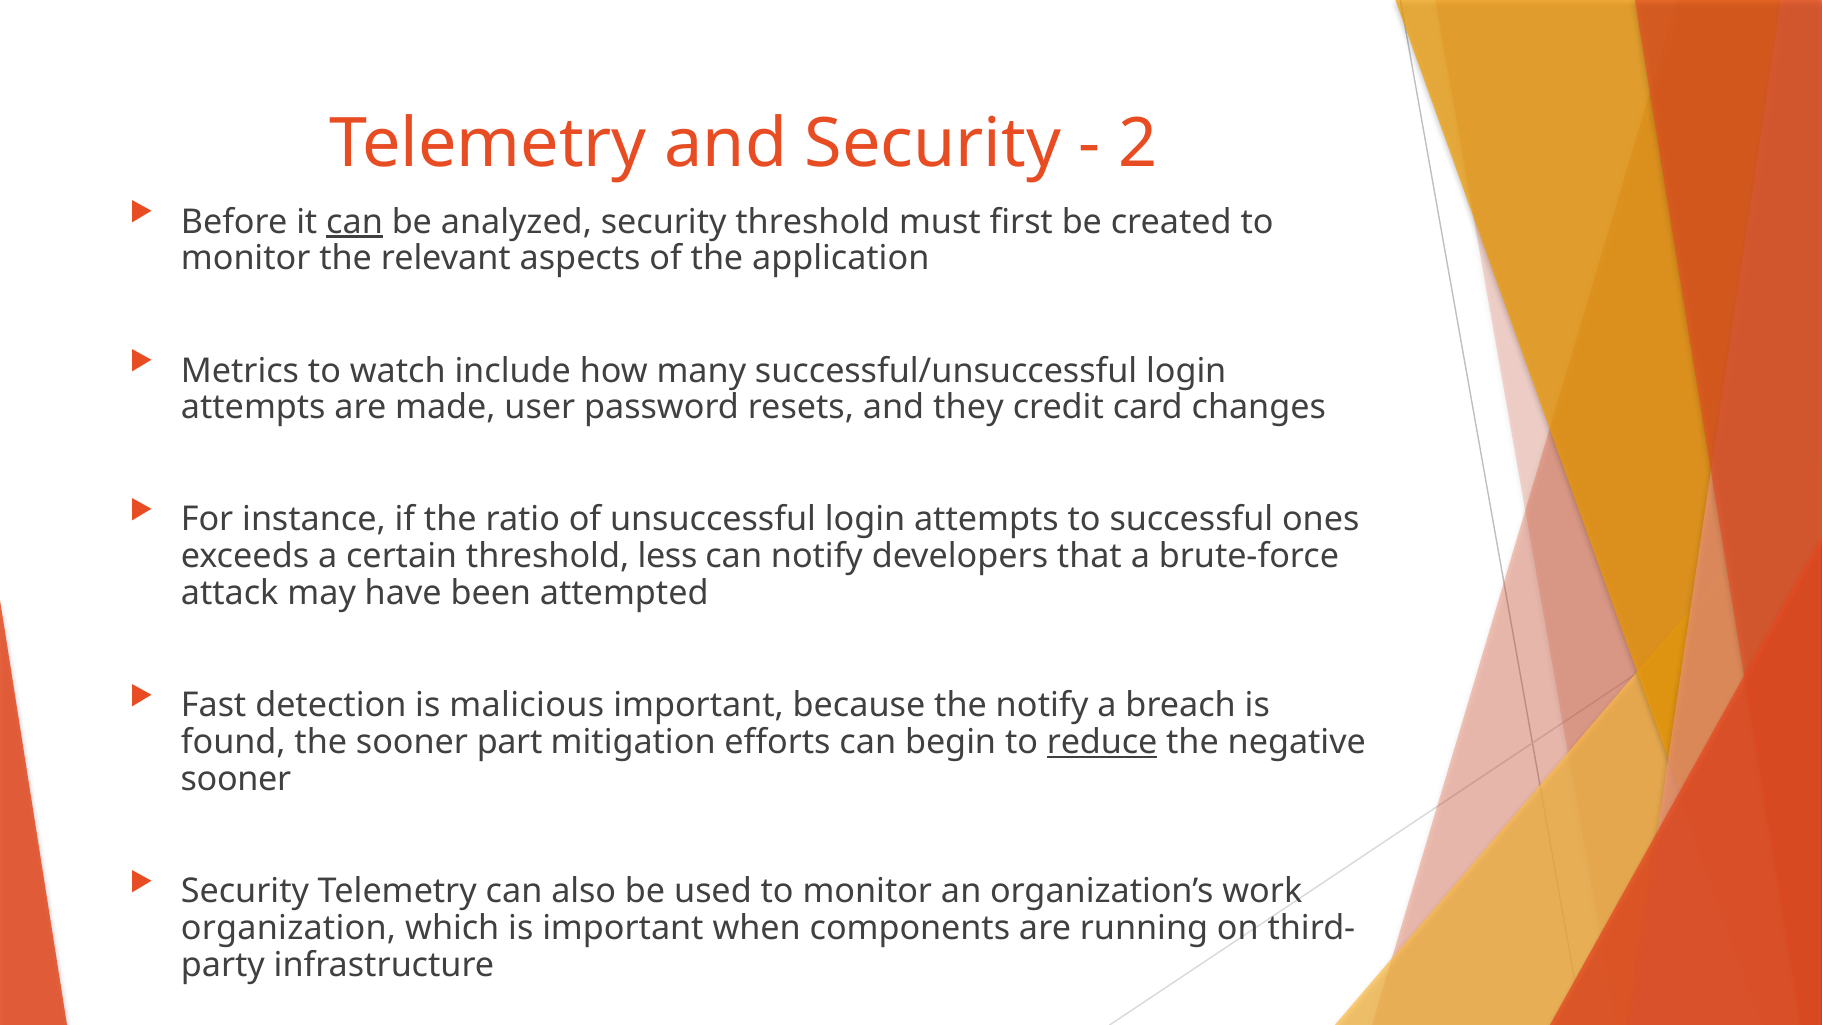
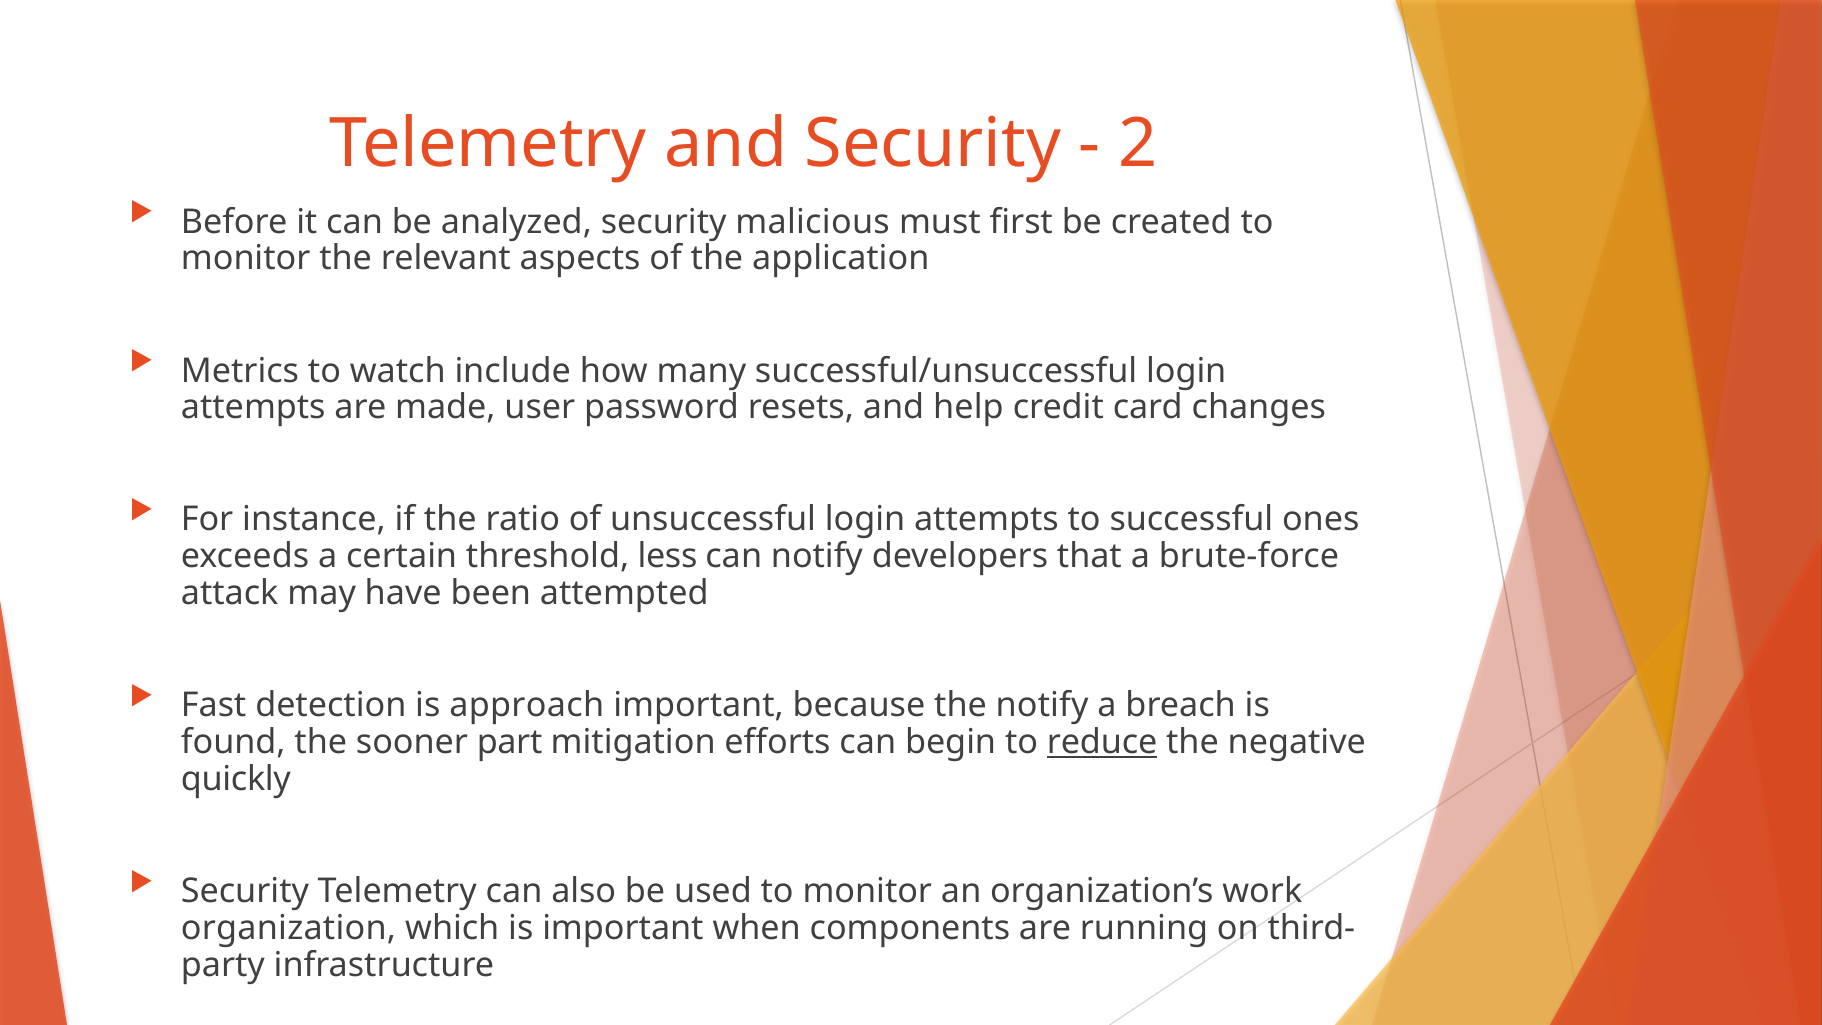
can at (355, 222) underline: present -> none
security threshold: threshold -> malicious
they: they -> help
malicious: malicious -> approach
sooner at (236, 779): sooner -> quickly
